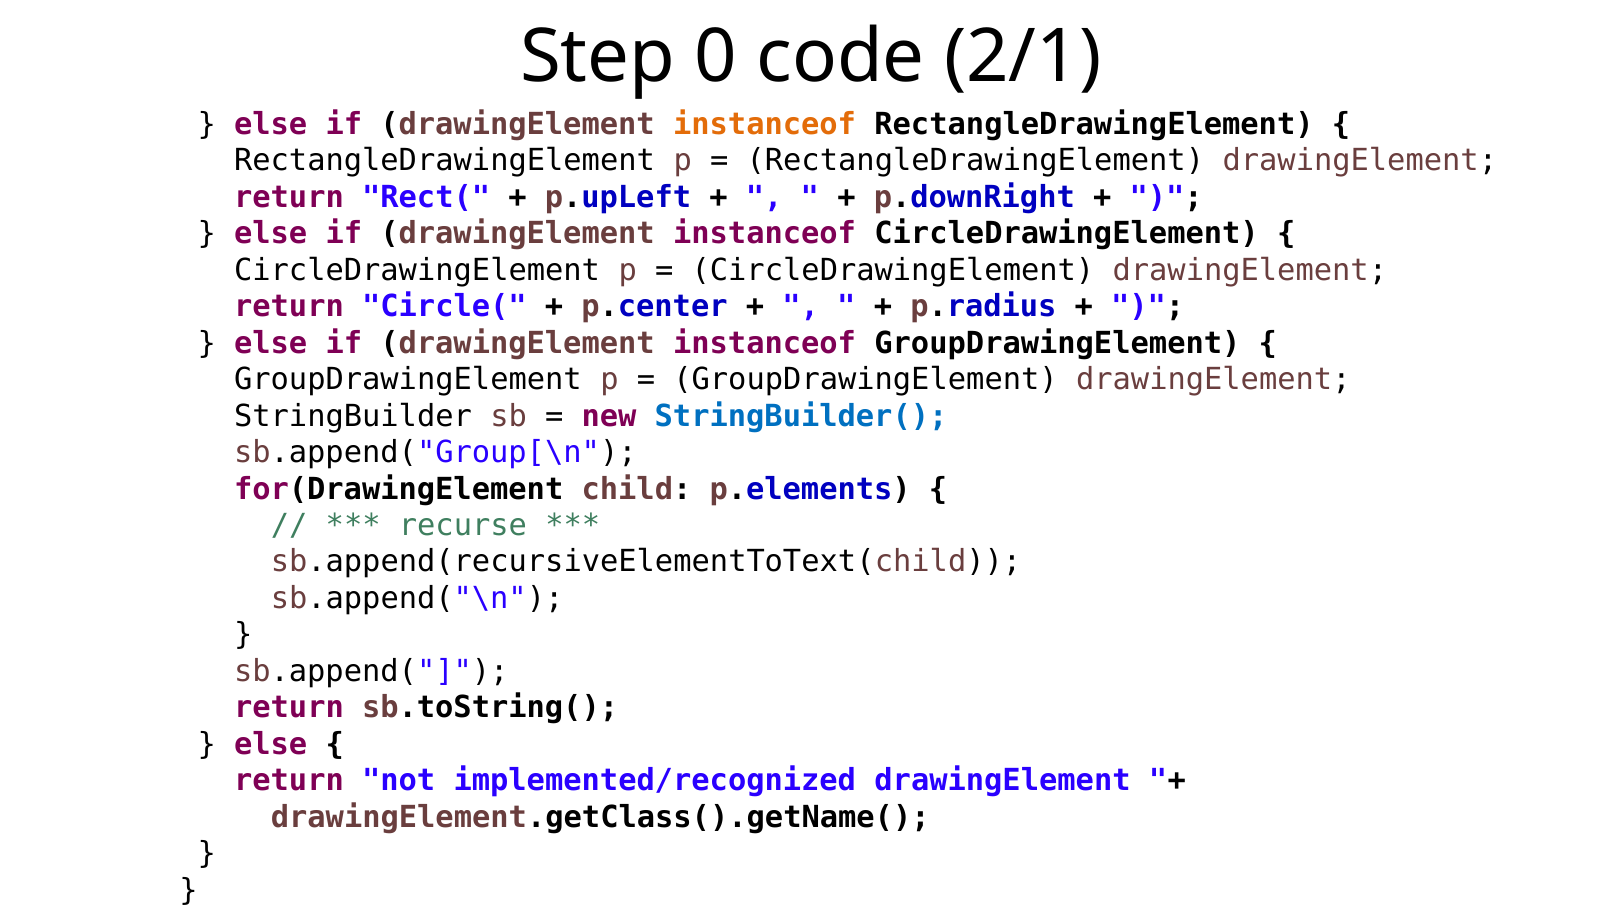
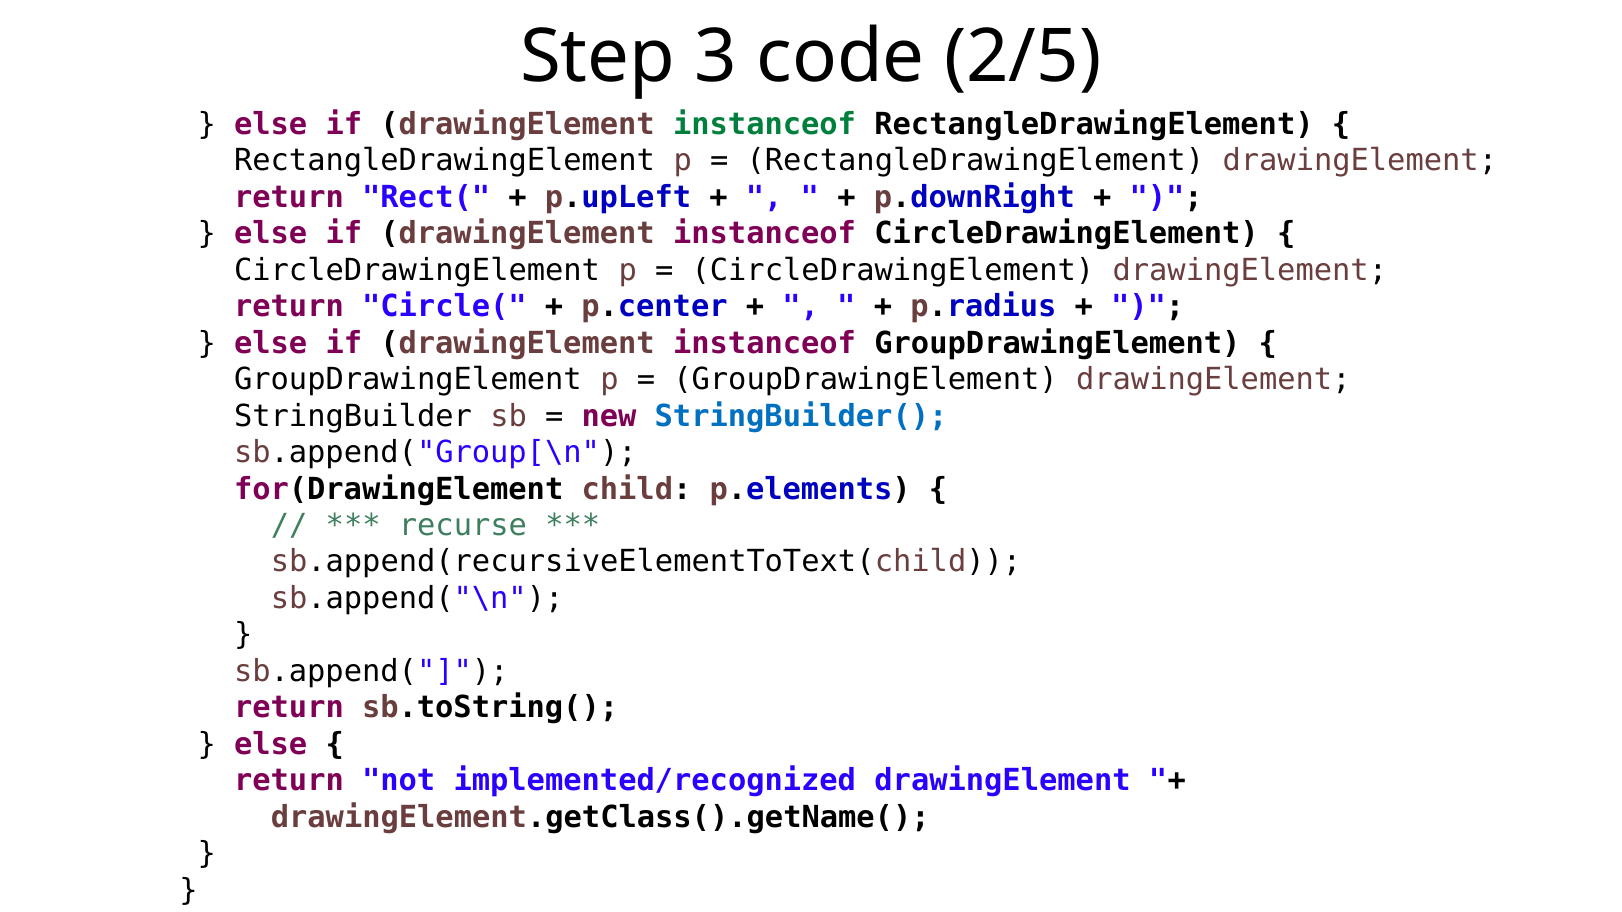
0: 0 -> 3
2/1: 2/1 -> 2/5
instanceof at (765, 124) colour: orange -> green
